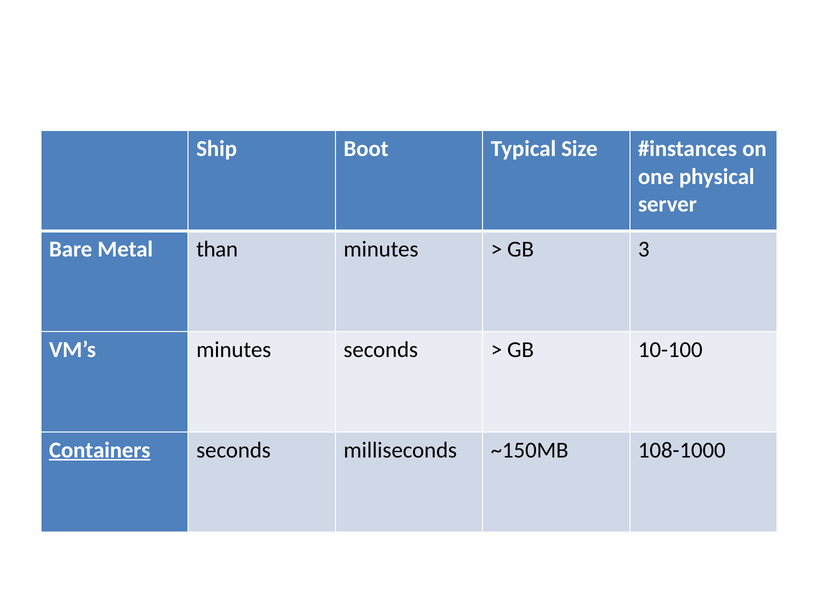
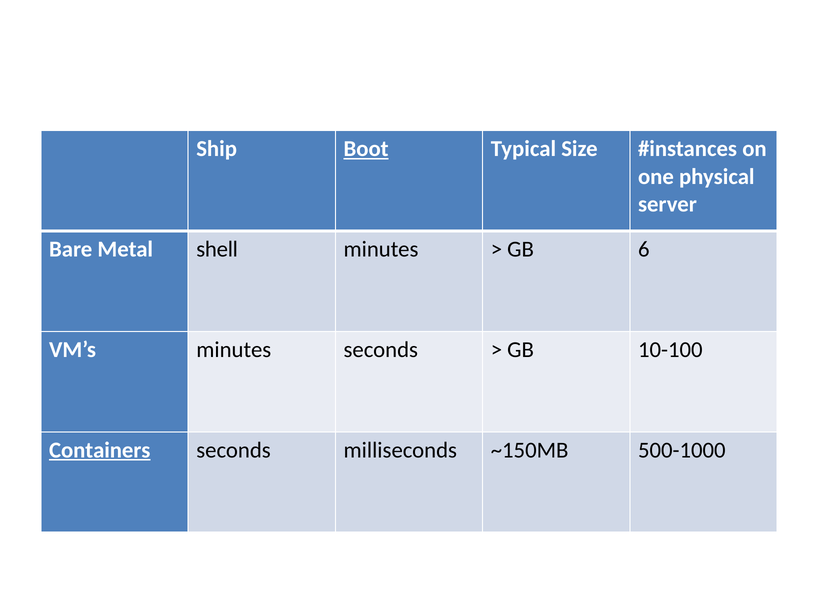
Boot underline: none -> present
than: than -> shell
3: 3 -> 6
108-1000: 108-1000 -> 500-1000
